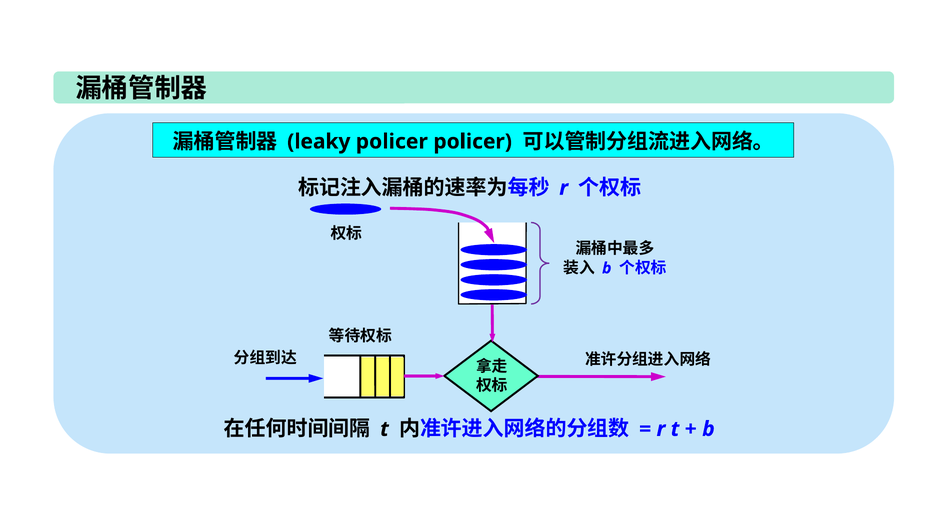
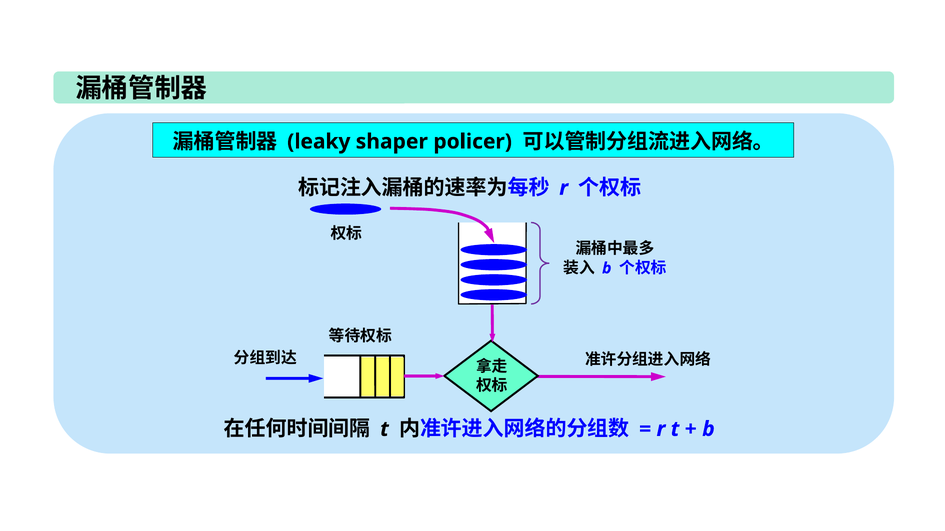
leaky policer: policer -> shaper
